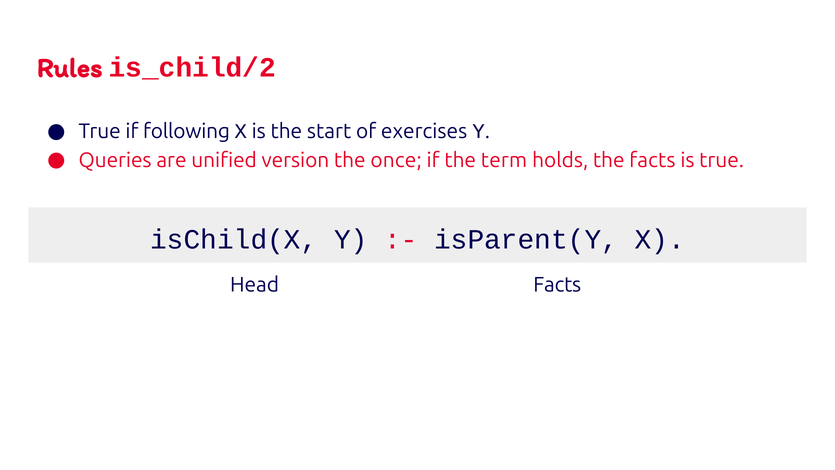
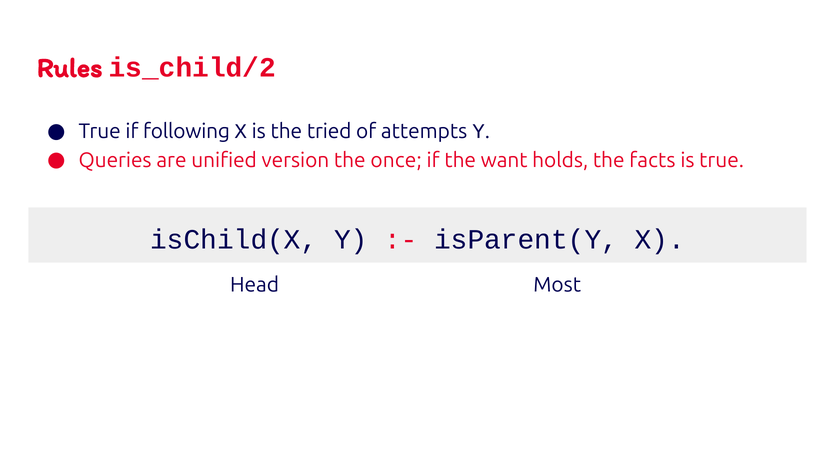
start: start -> tried
exercises: exercises -> attempts
term: term -> want
Head Facts: Facts -> Most
